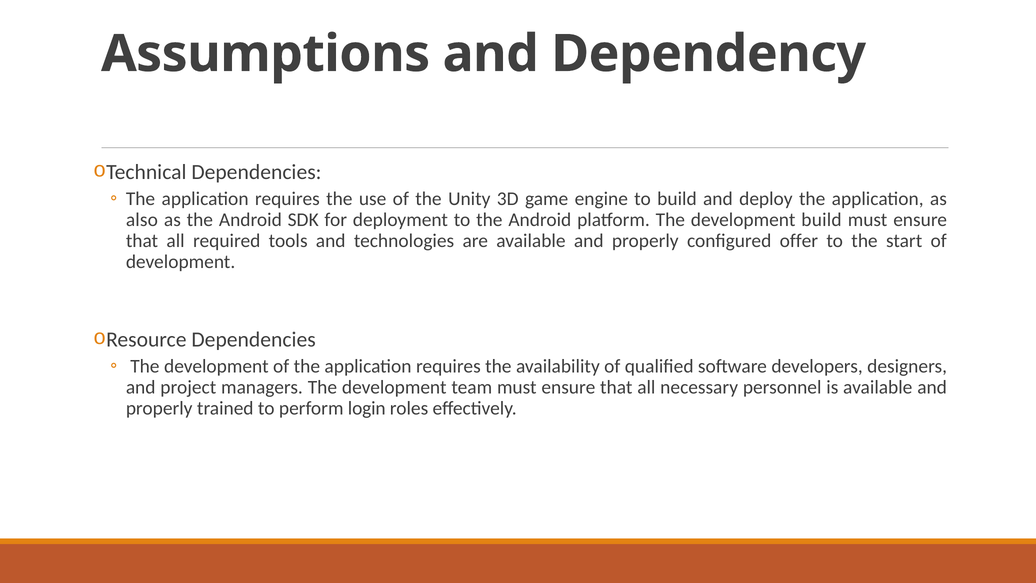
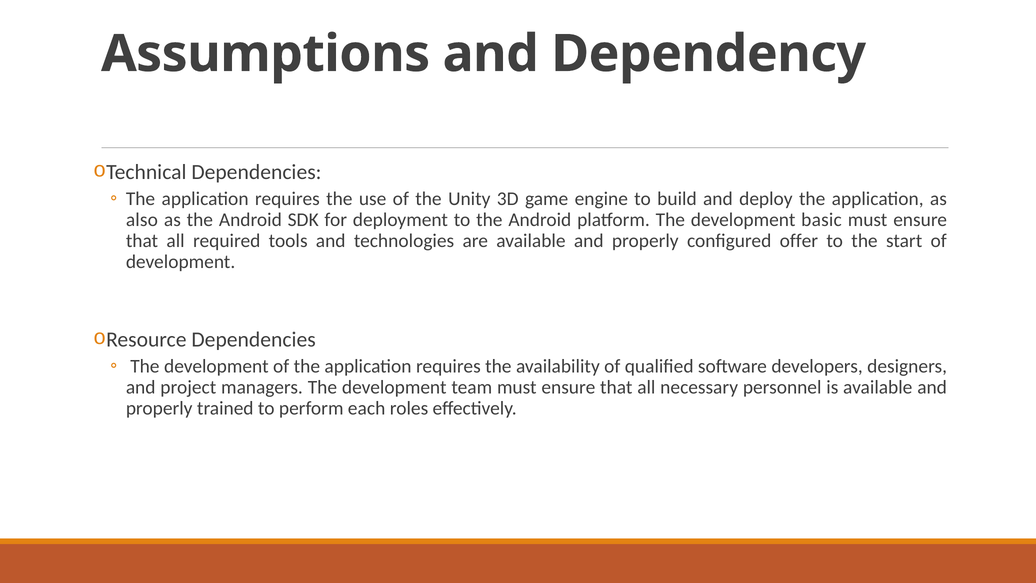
development build: build -> basic
login: login -> each
